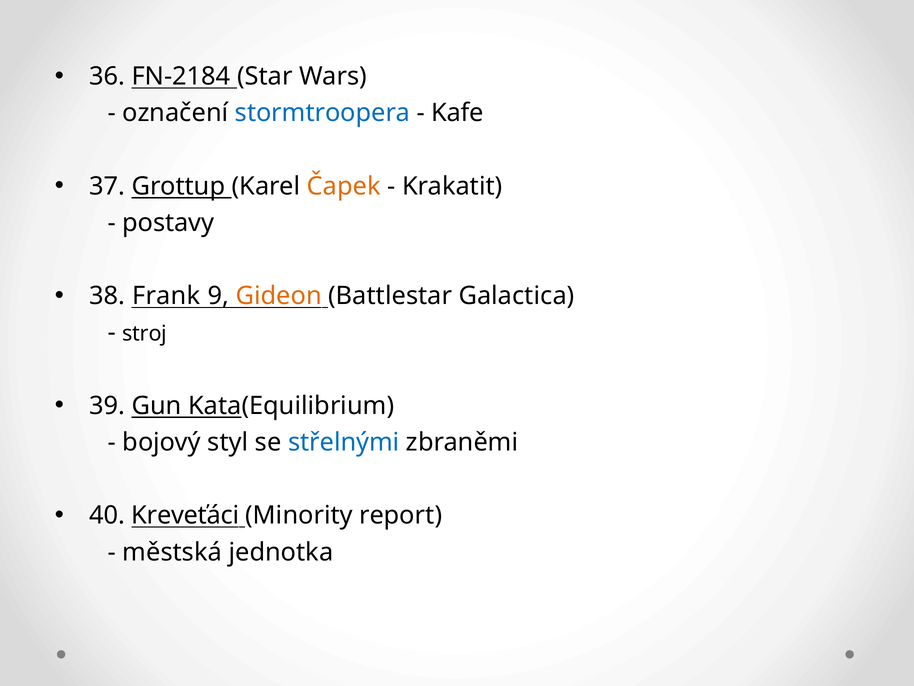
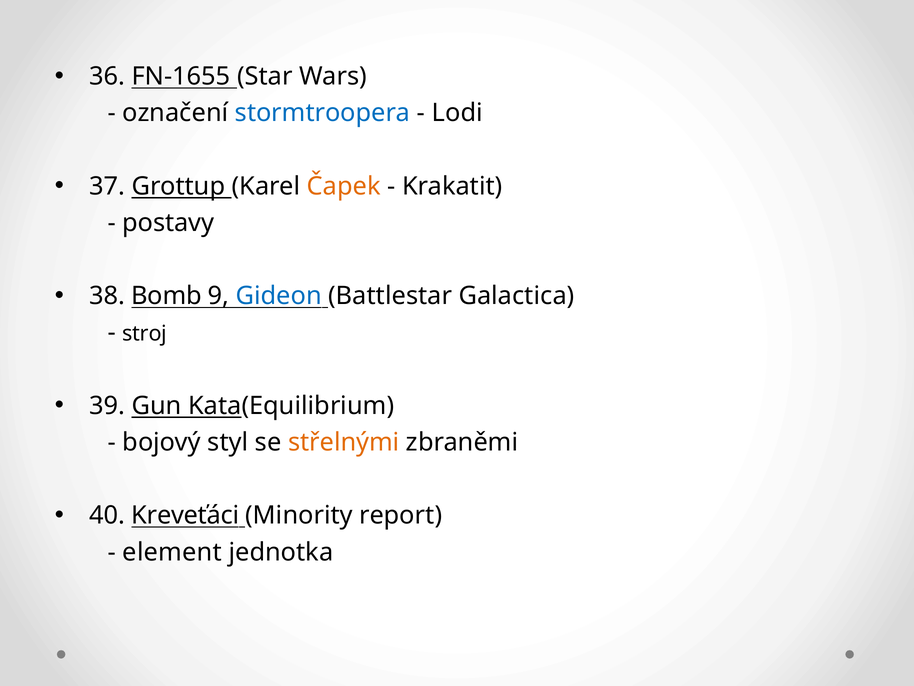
FN-2184: FN-2184 -> FN-1655
Kafe: Kafe -> Lodi
Frank: Frank -> Bomb
Gideon colour: orange -> blue
střelnými colour: blue -> orange
městská: městská -> element
